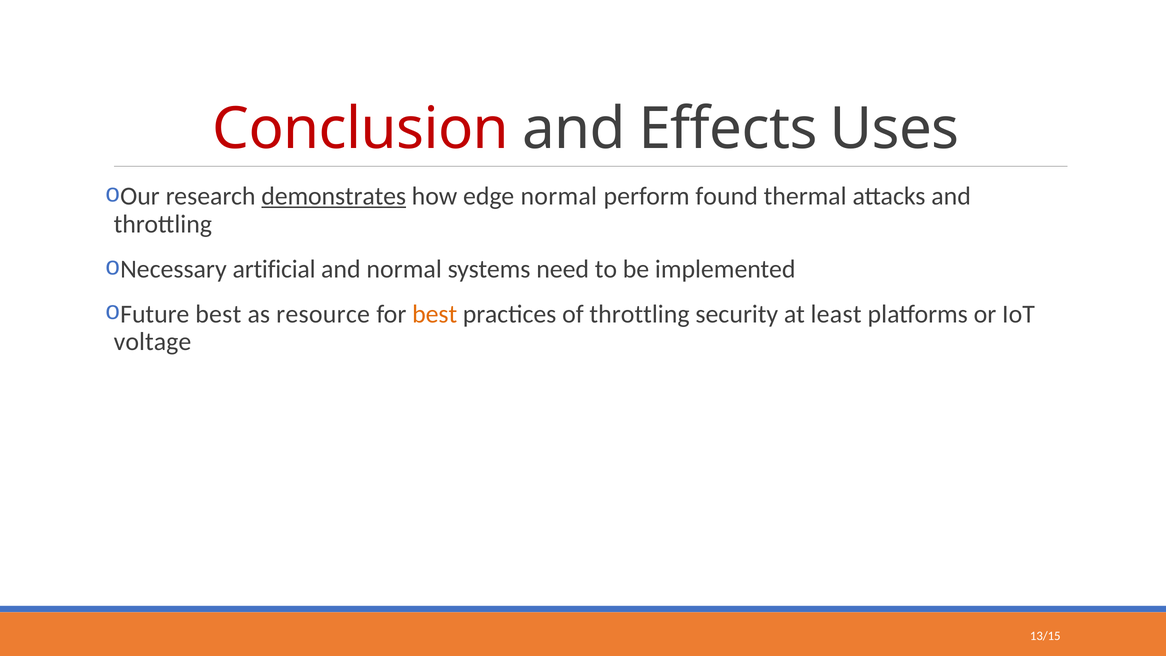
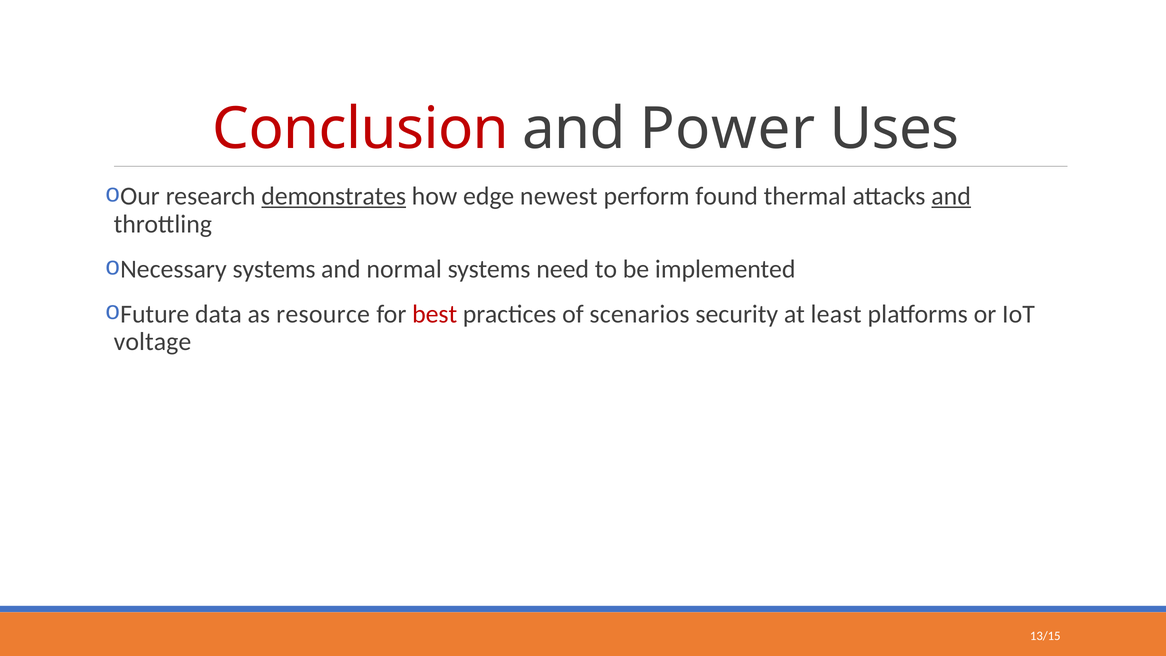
Effects: Effects -> Power
edge normal: normal -> newest
and at (951, 196) underline: none -> present
artificial at (274, 269): artificial -> systems
best at (218, 314): best -> data
best at (435, 314) colour: orange -> red
of throttling: throttling -> scenarios
